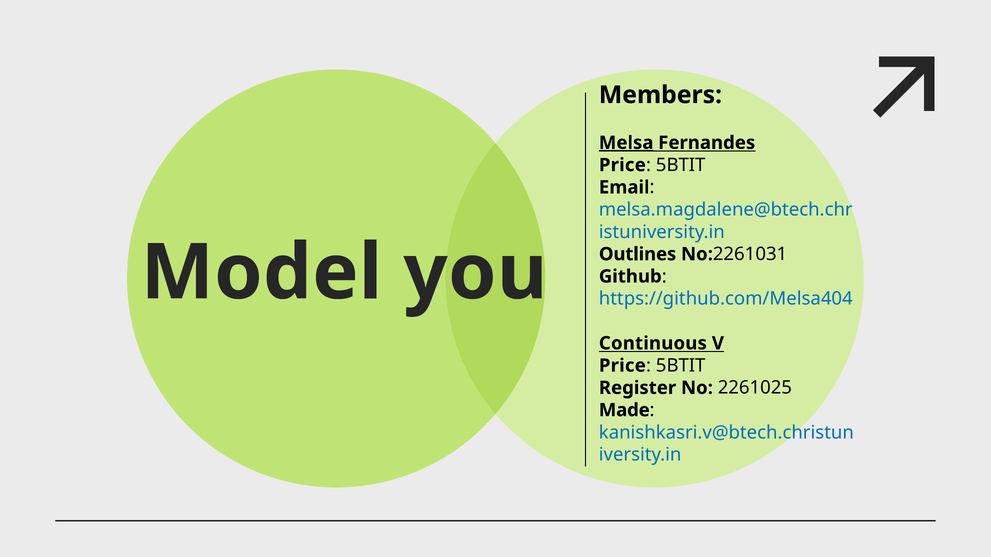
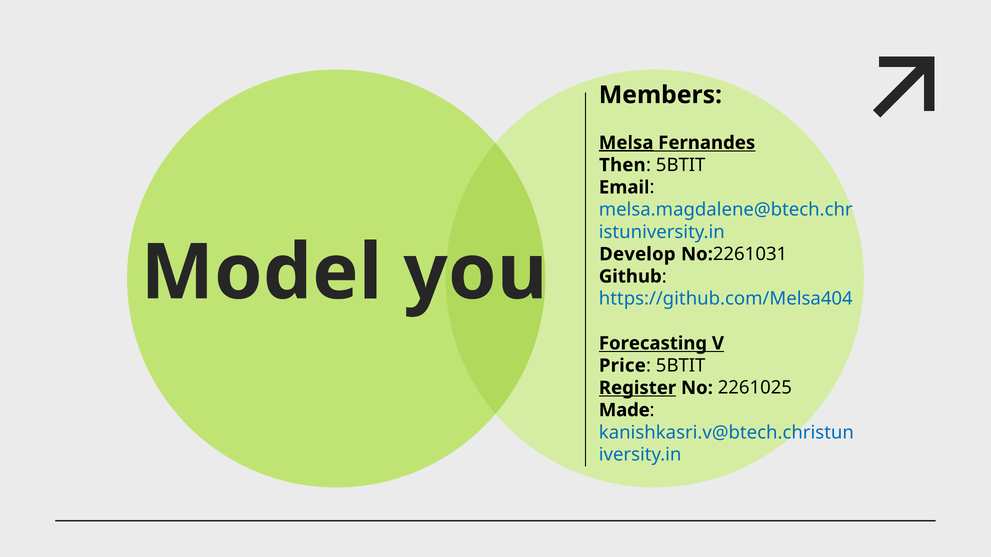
Price at (622, 165): Price -> Then
Outlines: Outlines -> Develop
Continuous: Continuous -> Forecasting
Register underline: none -> present
